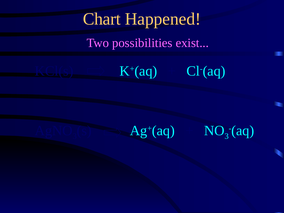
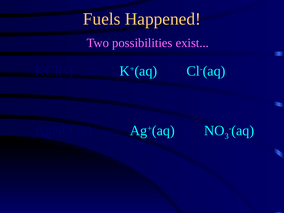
Chart: Chart -> Fuels
